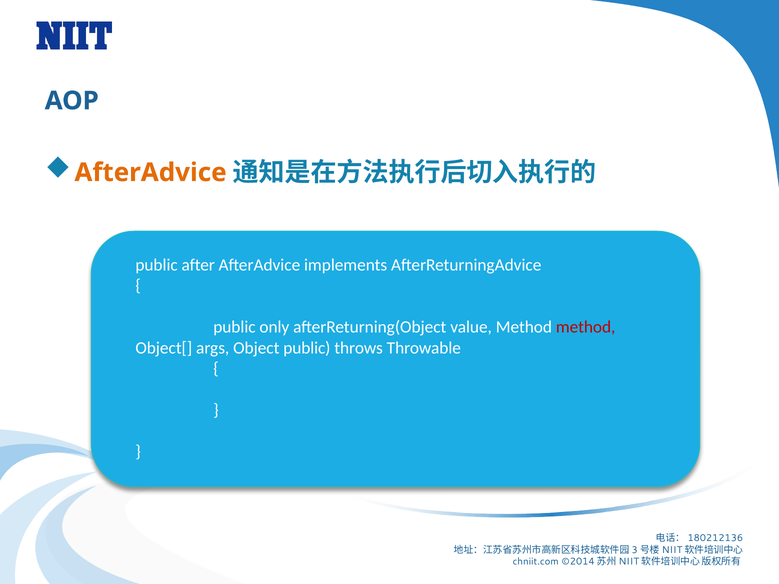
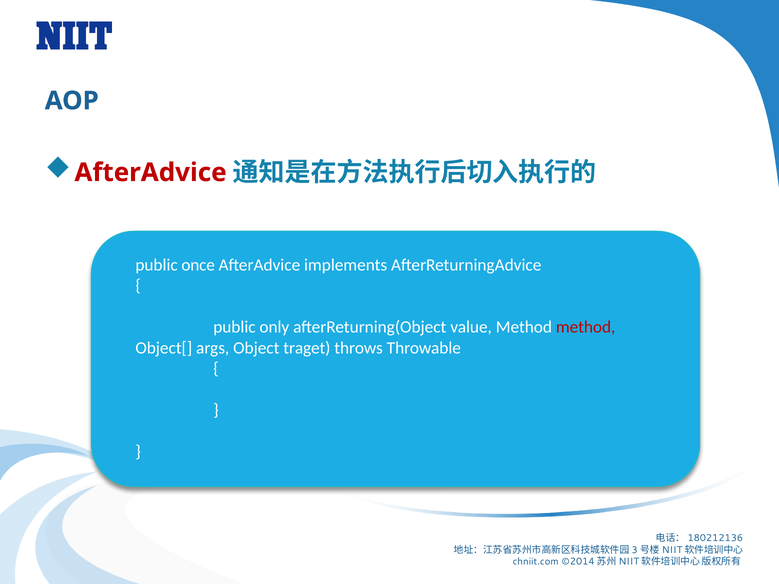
AfterAdvice at (151, 173) colour: orange -> red
after: after -> once
Object public: public -> traget
